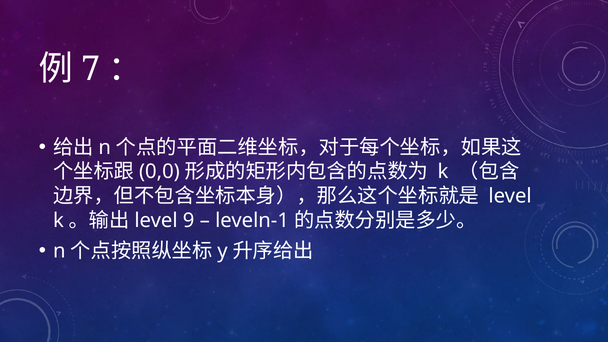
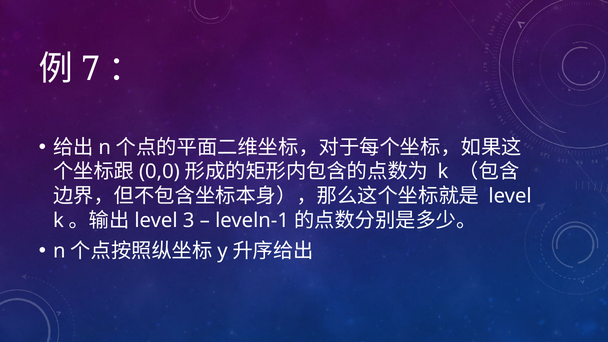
9: 9 -> 3
